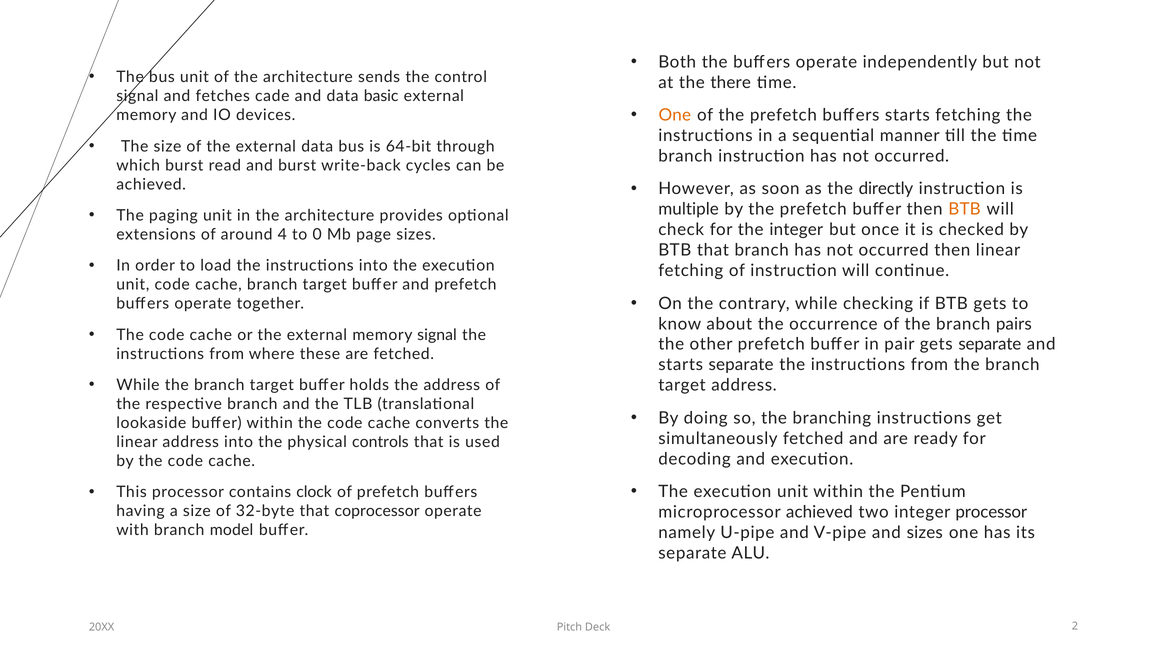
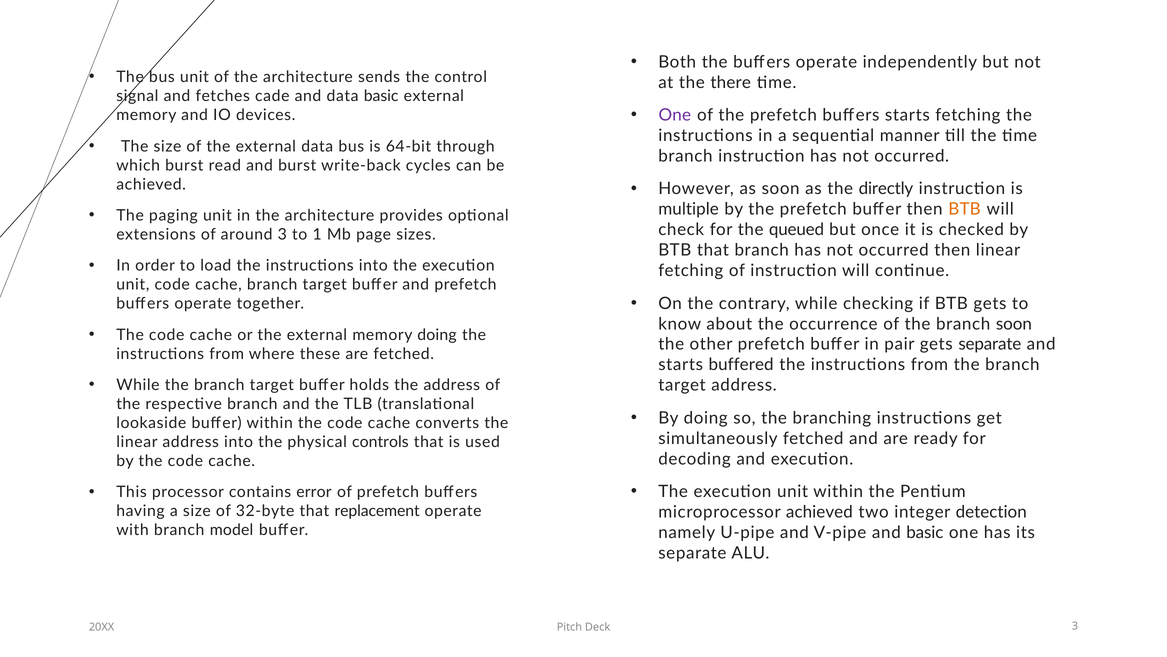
One at (675, 115) colour: orange -> purple
the integer: integer -> queued
around 4: 4 -> 3
0: 0 -> 1
branch pairs: pairs -> soon
memory signal: signal -> doing
starts separate: separate -> buffered
clock: clock -> error
coprocessor: coprocessor -> replacement
integer processor: processor -> detection
and sizes: sizes -> basic
Deck 2: 2 -> 3
